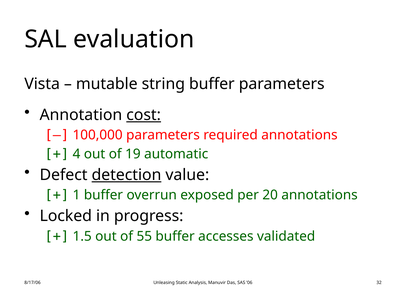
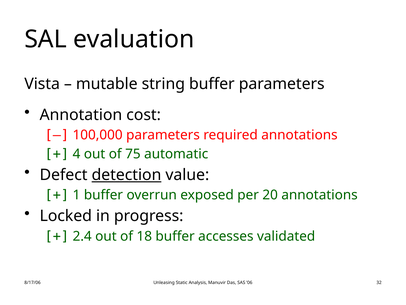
cost underline: present -> none
19: 19 -> 75
1.5: 1.5 -> 2.4
55: 55 -> 18
